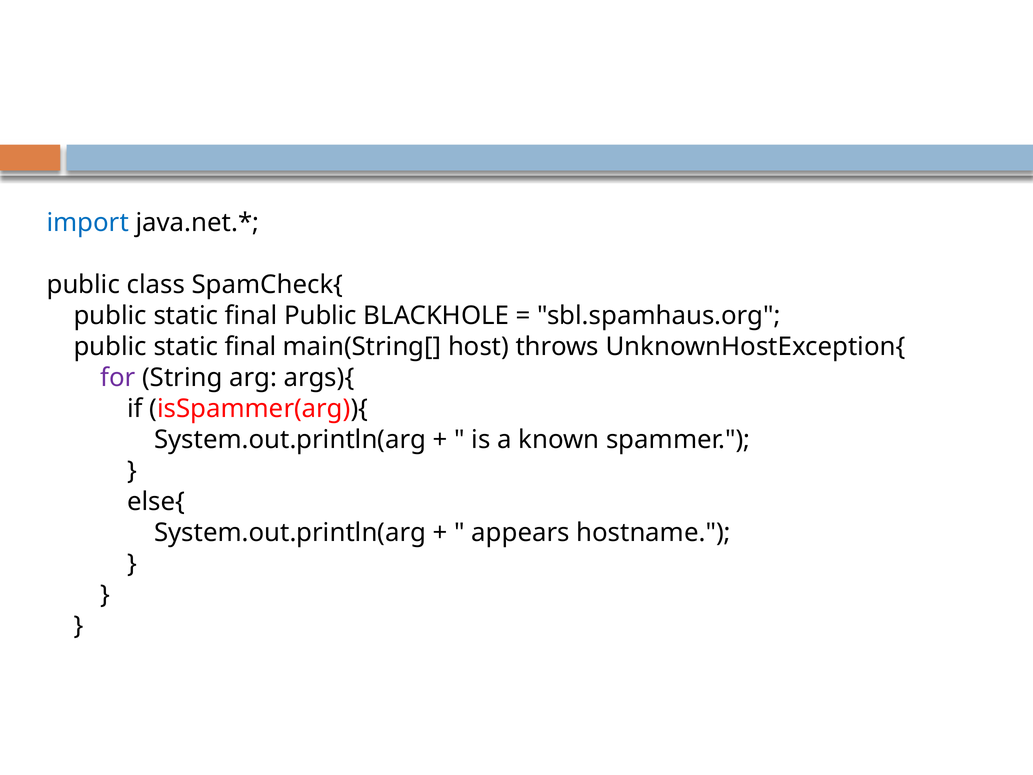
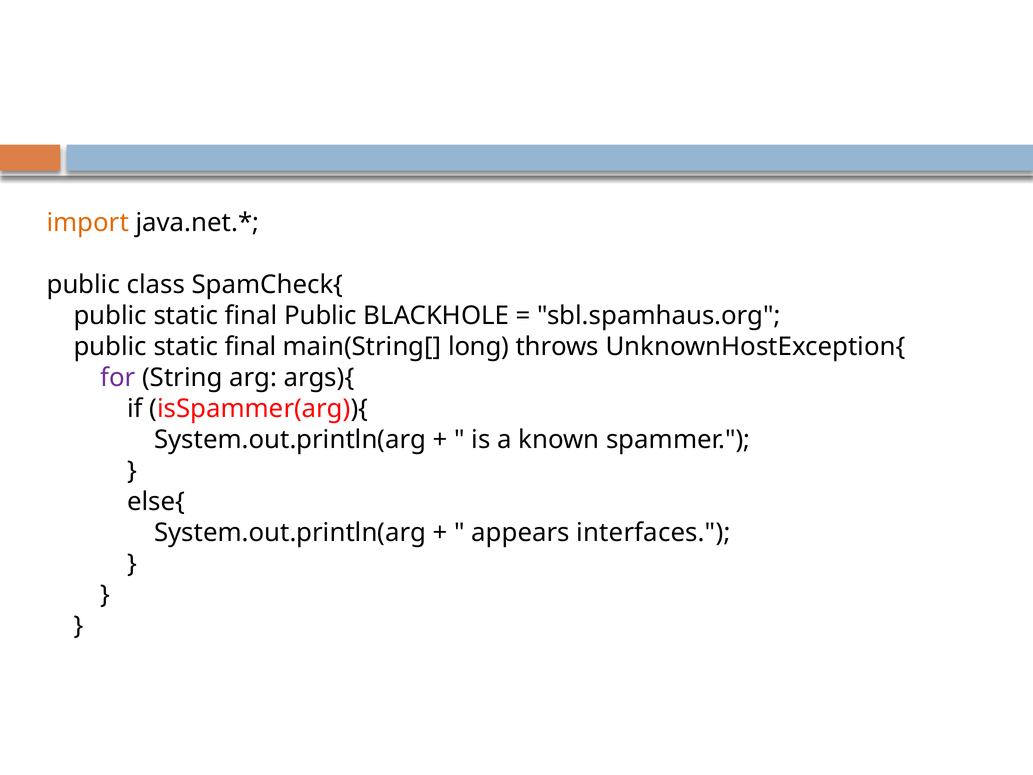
import colour: blue -> orange
host: host -> long
hostname: hostname -> interfaces
